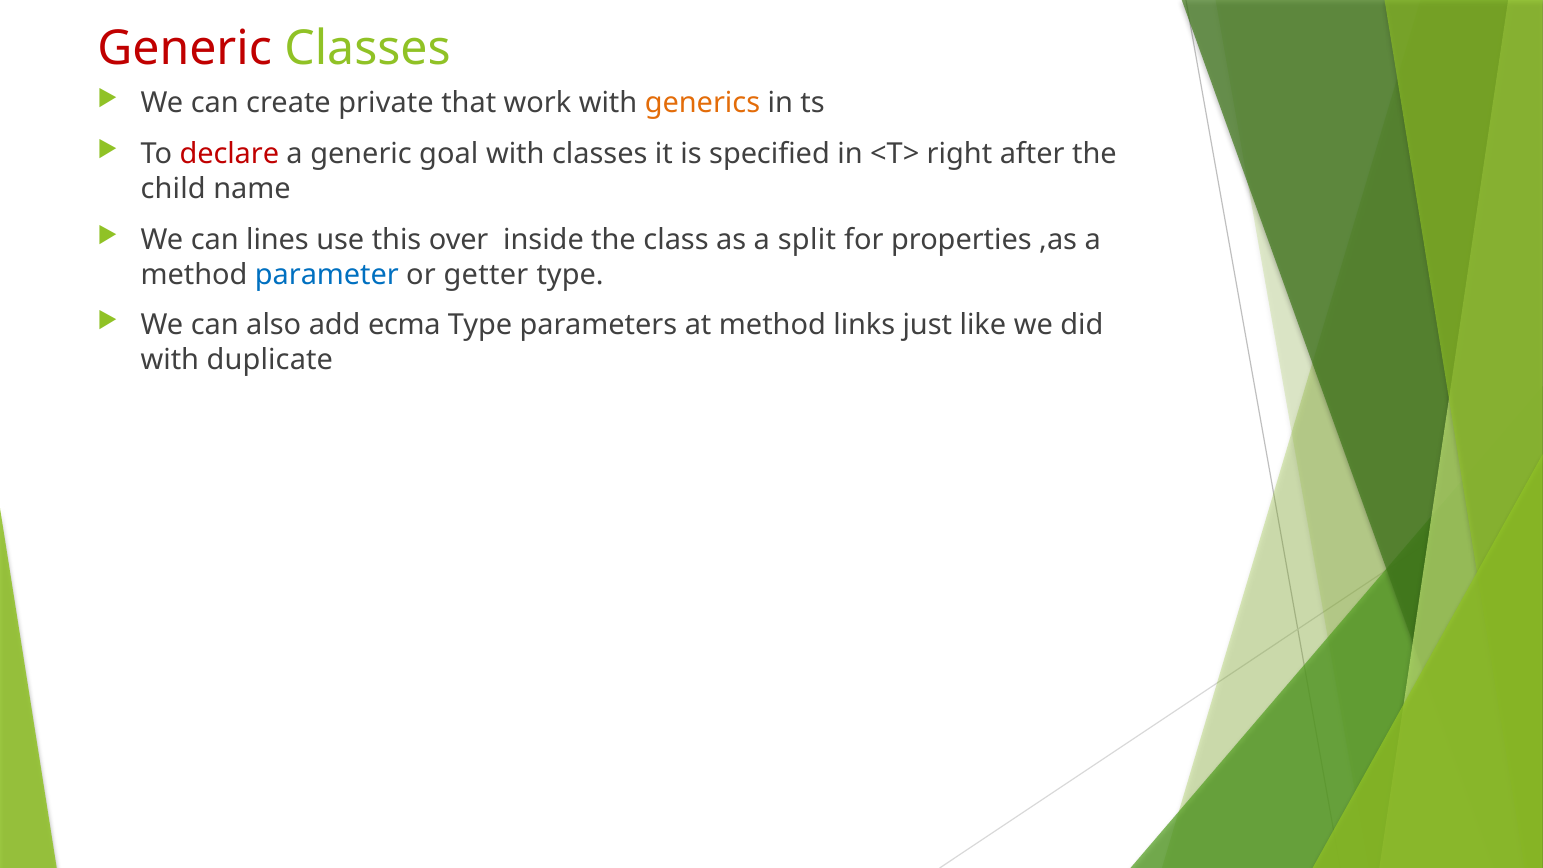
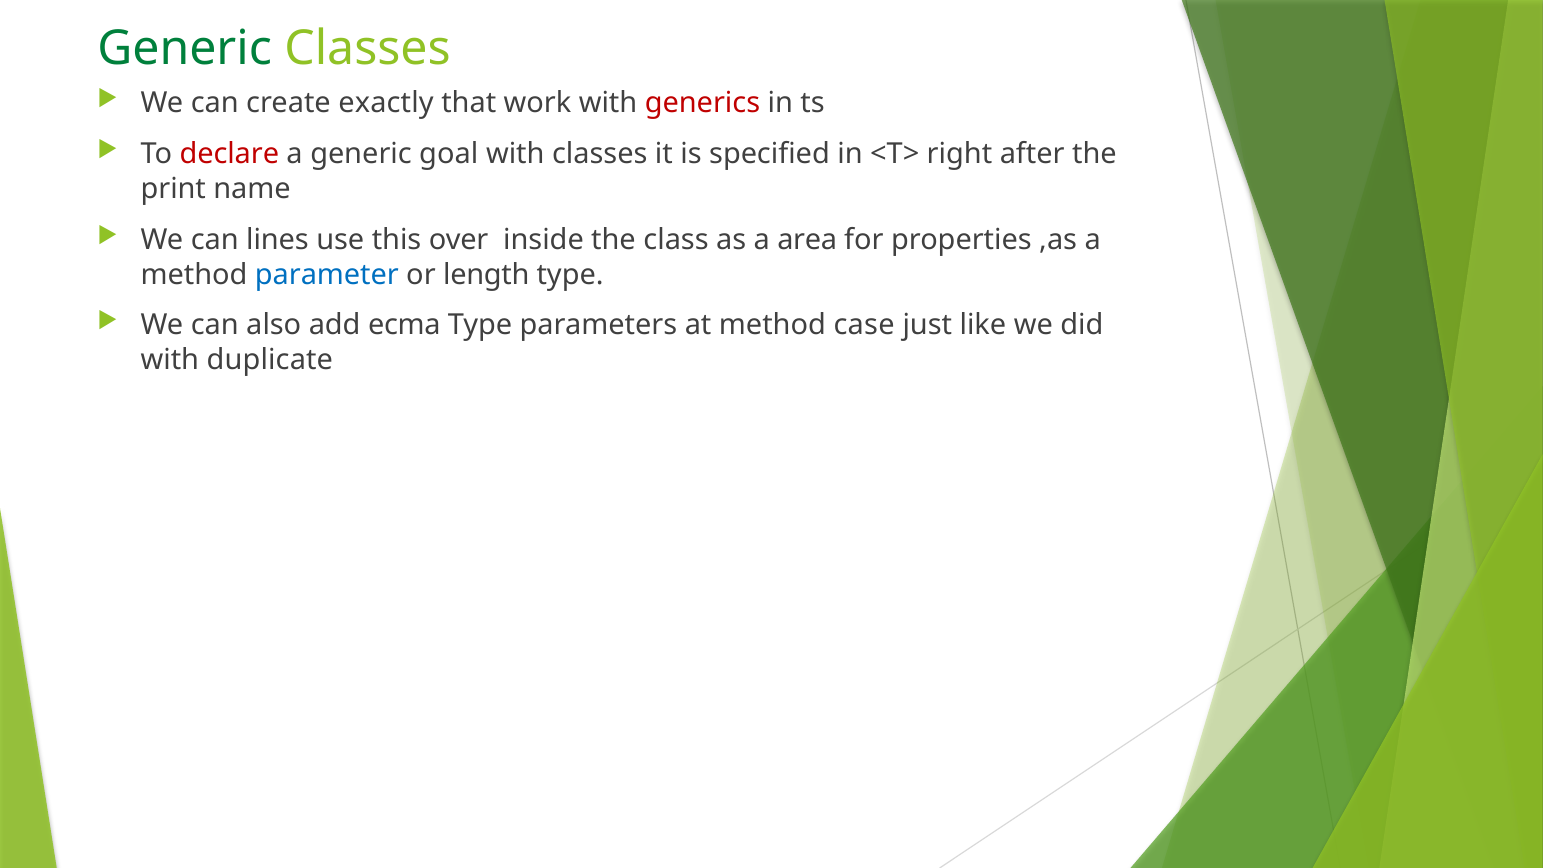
Generic at (185, 49) colour: red -> green
private: private -> exactly
generics colour: orange -> red
child: child -> print
split: split -> area
getter: getter -> length
links: links -> case
